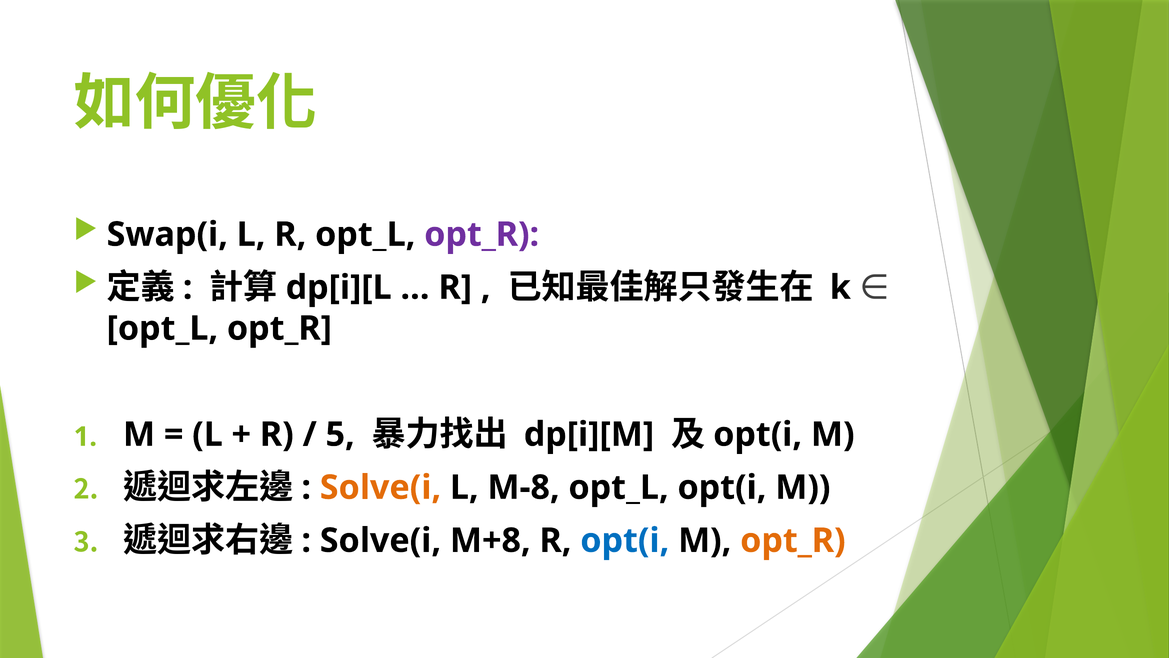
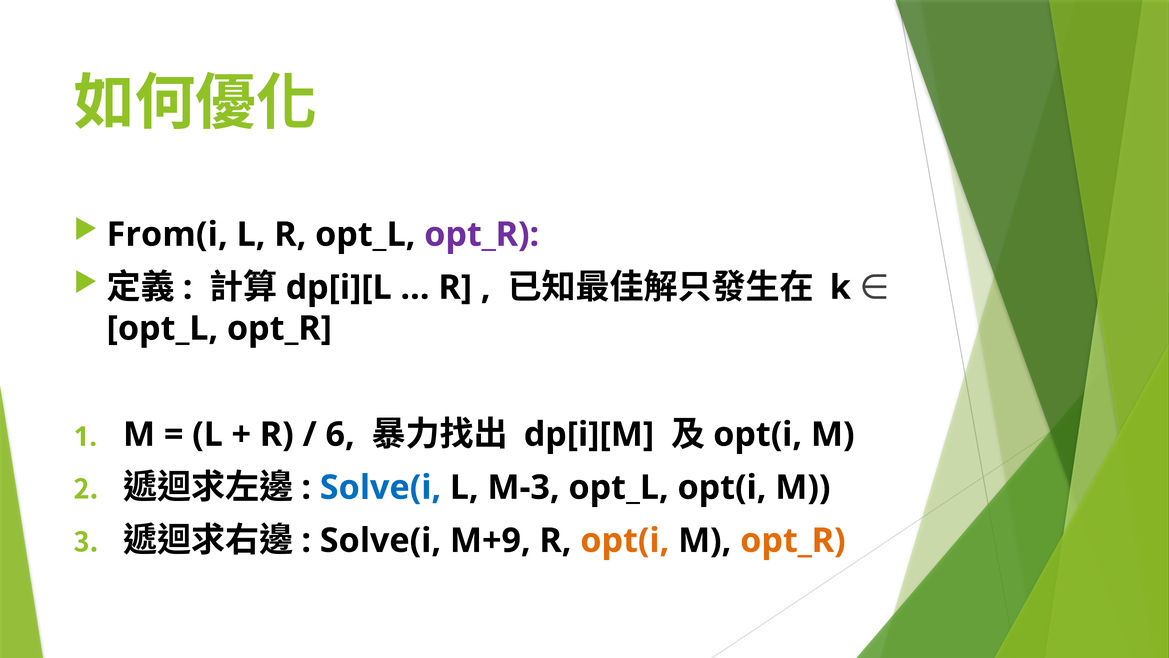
Swap(i: Swap(i -> From(i
5: 5 -> 6
Solve(i at (380, 487) colour: orange -> blue
M-8: M-8 -> M-3
M+8: M+8 -> M+9
opt(i at (625, 540) colour: blue -> orange
